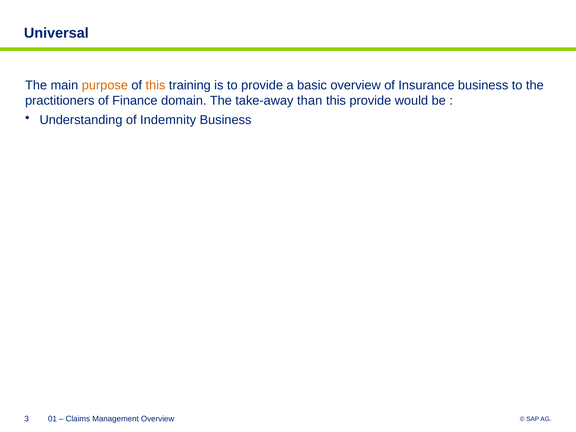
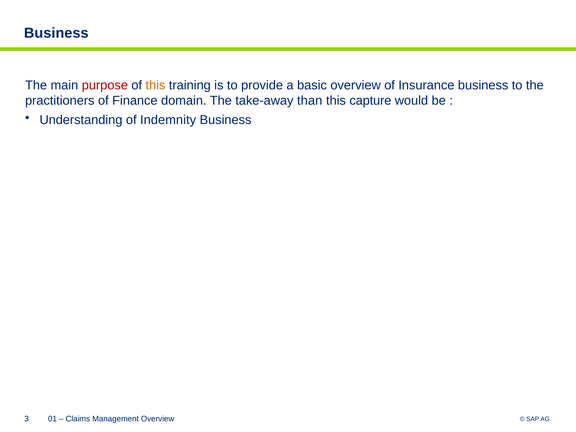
Universal at (56, 33): Universal -> Business
purpose colour: orange -> red
this provide: provide -> capture
